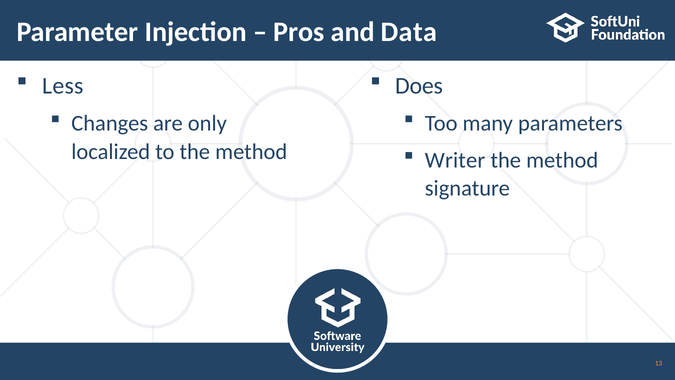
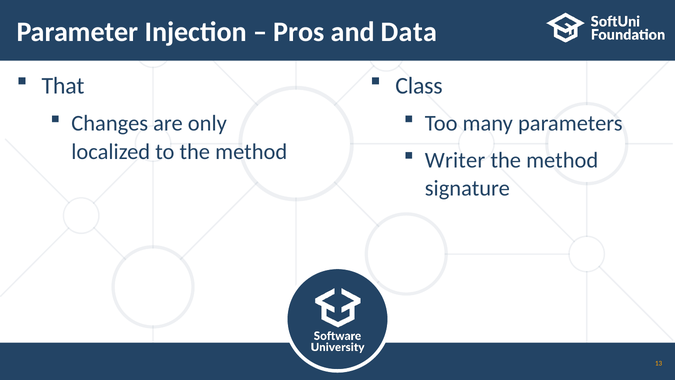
Less: Less -> That
Does: Does -> Class
